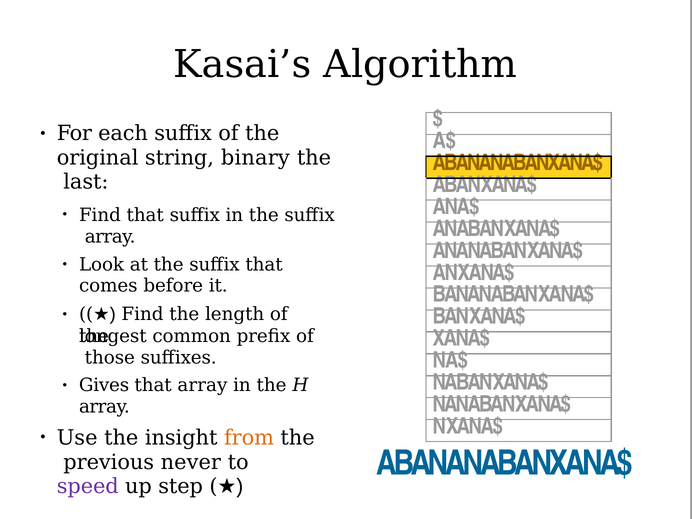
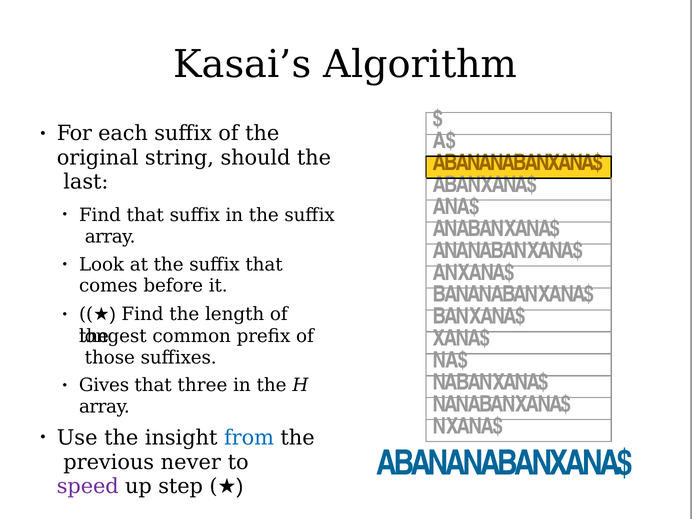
binary: binary -> should
that array: array -> three
from colour: orange -> blue
